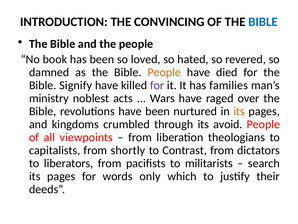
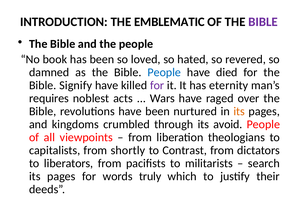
CONVINCING: CONVINCING -> EMBLEMATIC
BIBLE at (263, 22) colour: blue -> purple
People at (164, 72) colour: orange -> blue
families: families -> eternity
ministry: ministry -> requires
only: only -> truly
